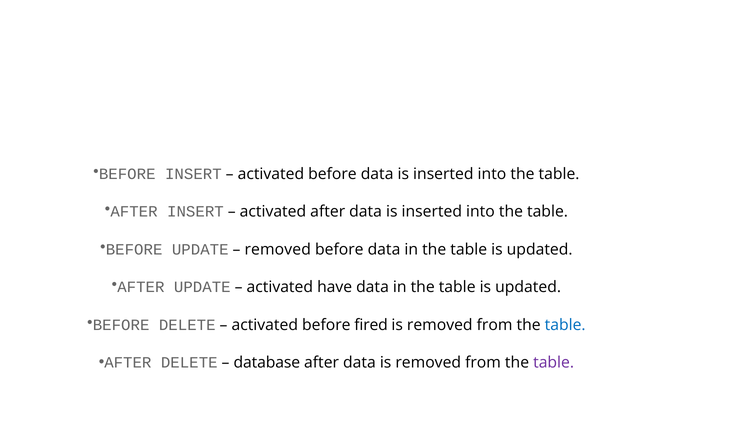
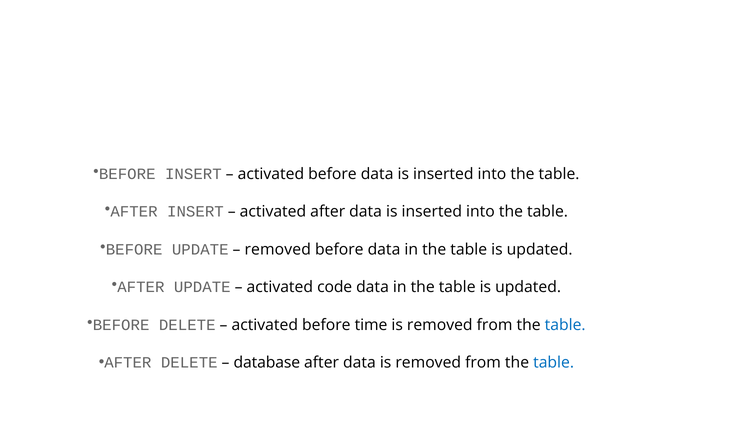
have: have -> code
fired: fired -> time
table at (554, 363) colour: purple -> blue
